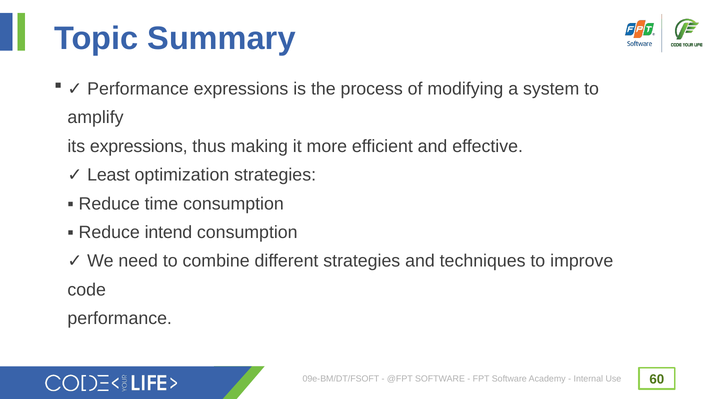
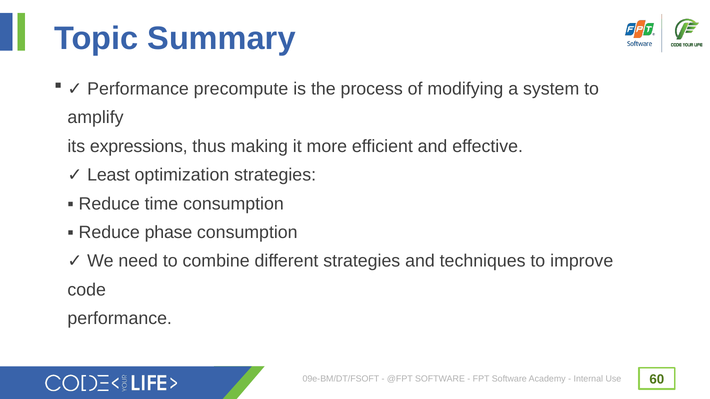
Performance expressions: expressions -> precompute
intend: intend -> phase
